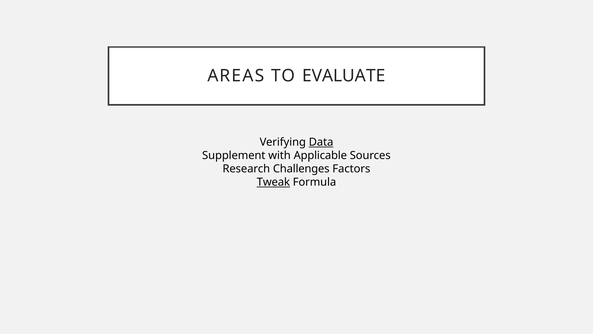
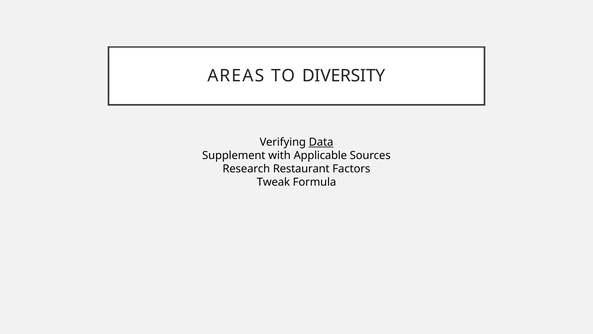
EVALUATE: EVALUATE -> DIVERSITY
Challenges: Challenges -> Restaurant
Tweak underline: present -> none
